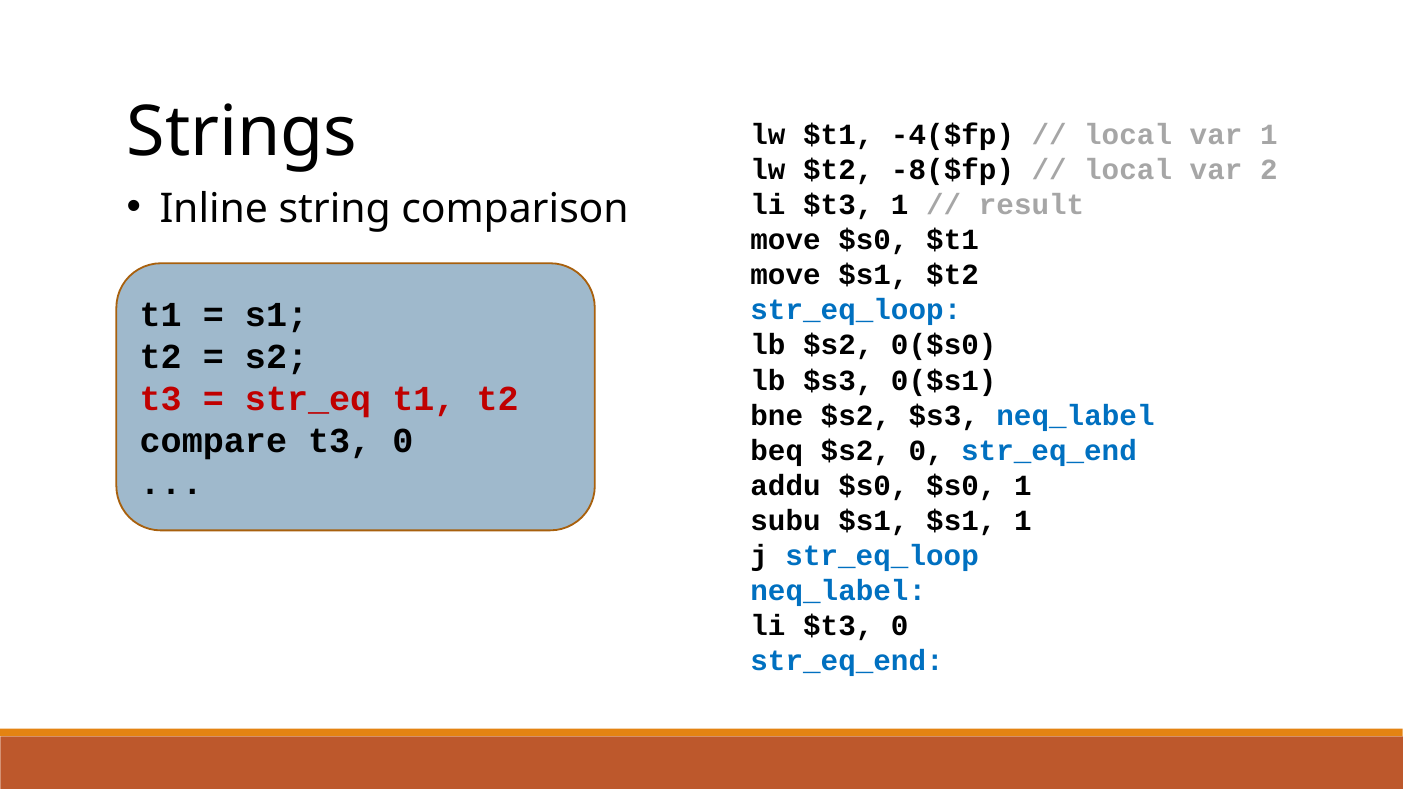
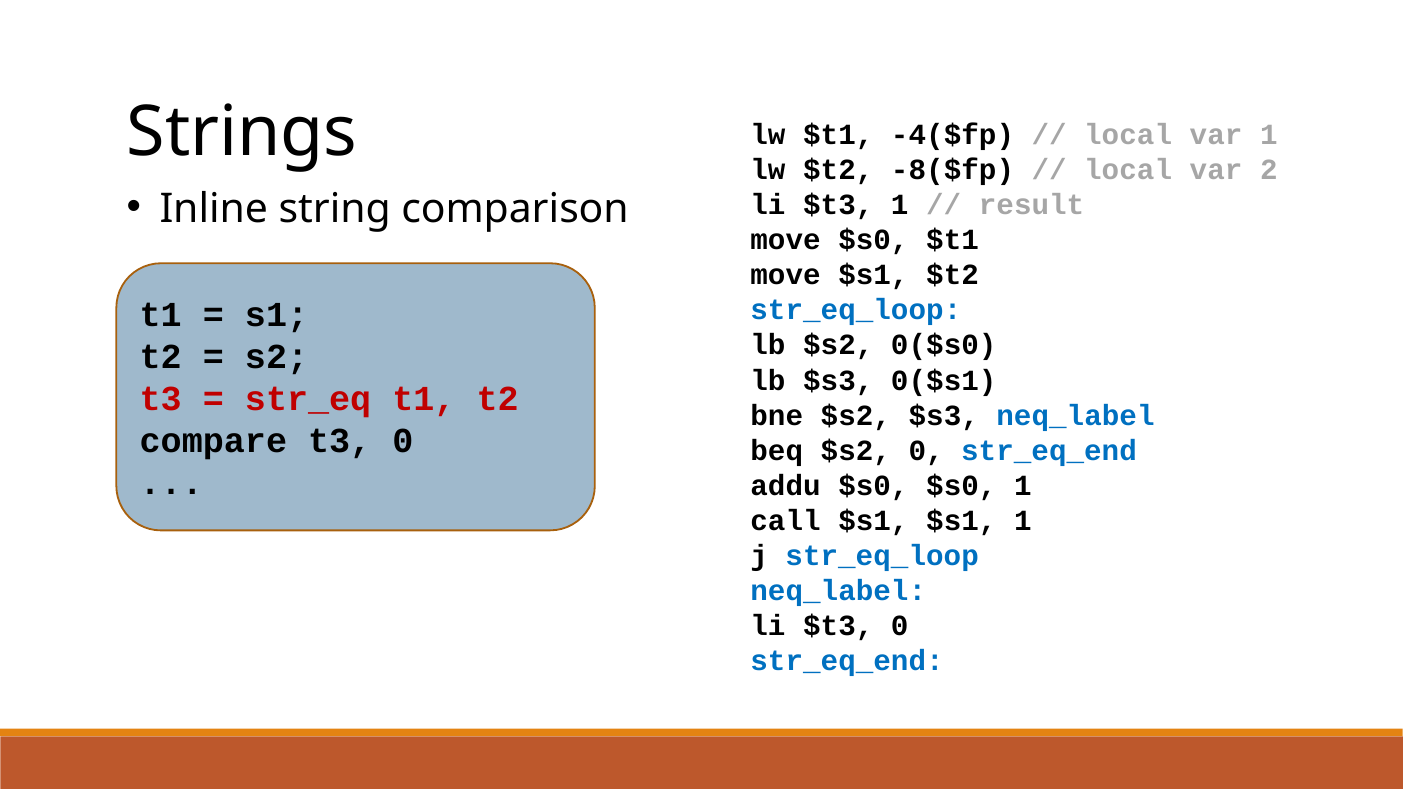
subu: subu -> call
